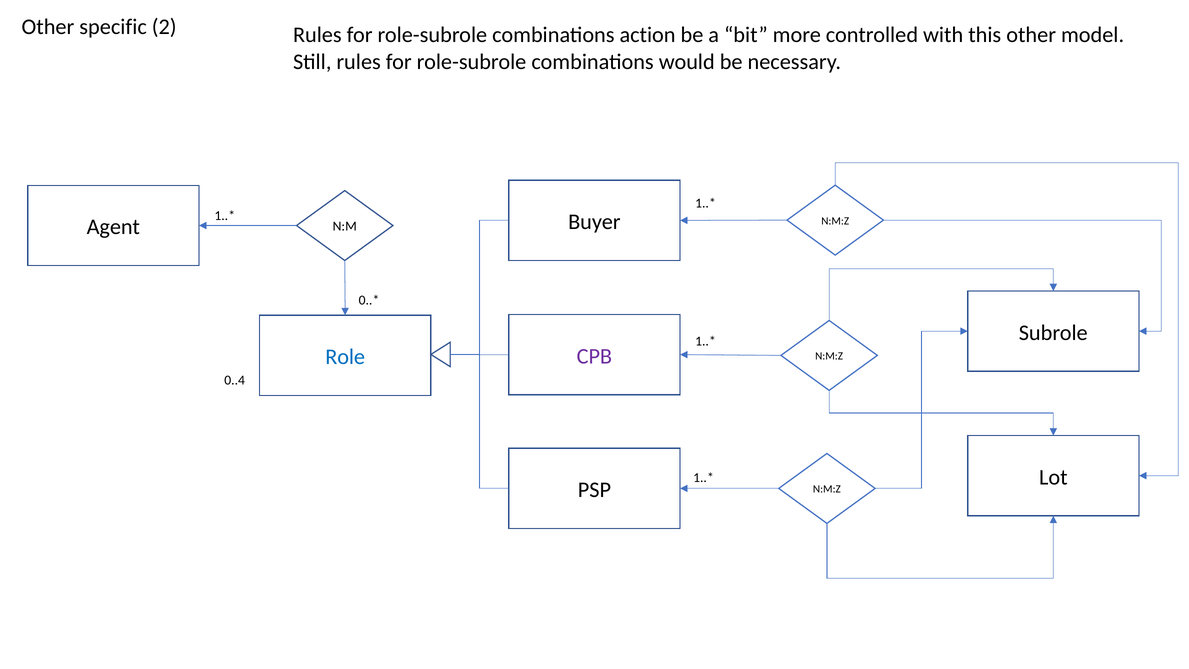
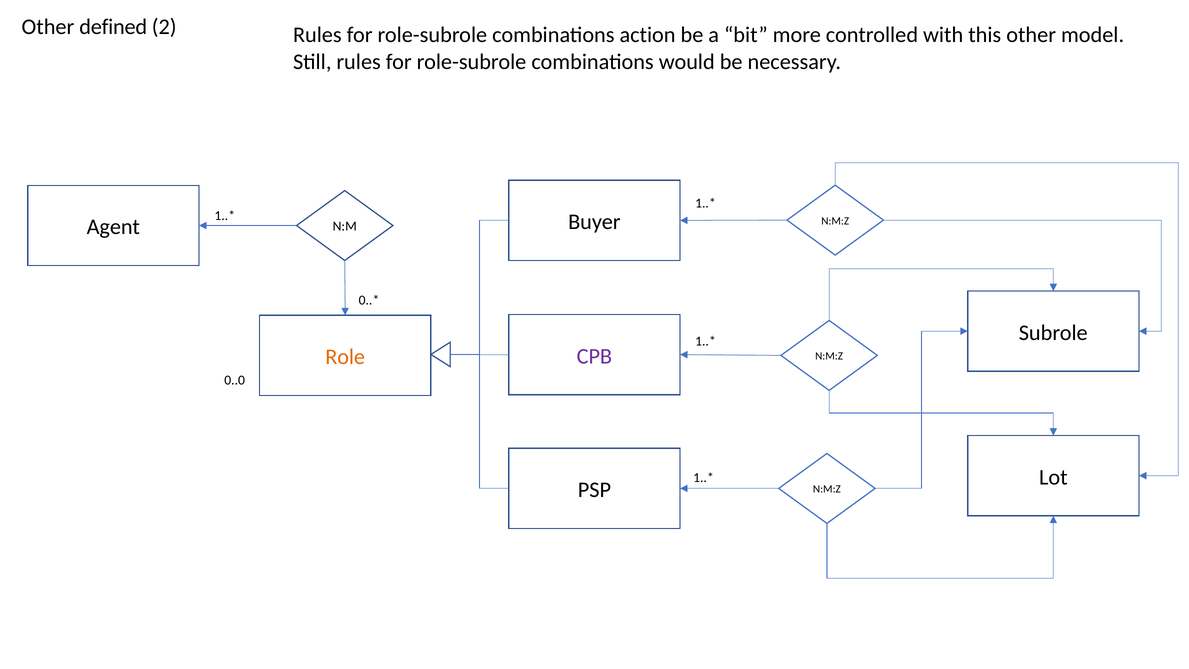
specific: specific -> defined
Role colour: blue -> orange
0..4: 0..4 -> 0..0
